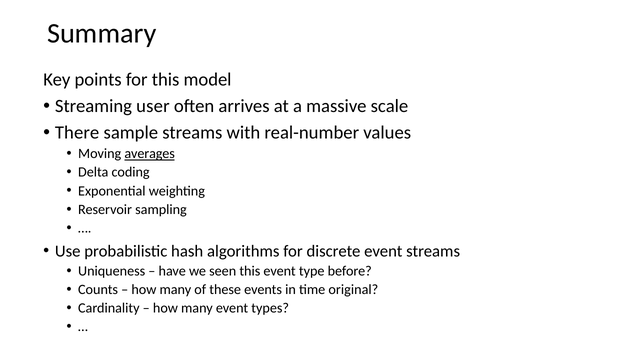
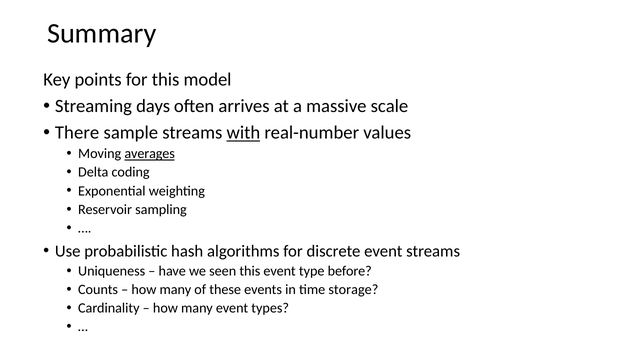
user: user -> days
with underline: none -> present
original: original -> storage
